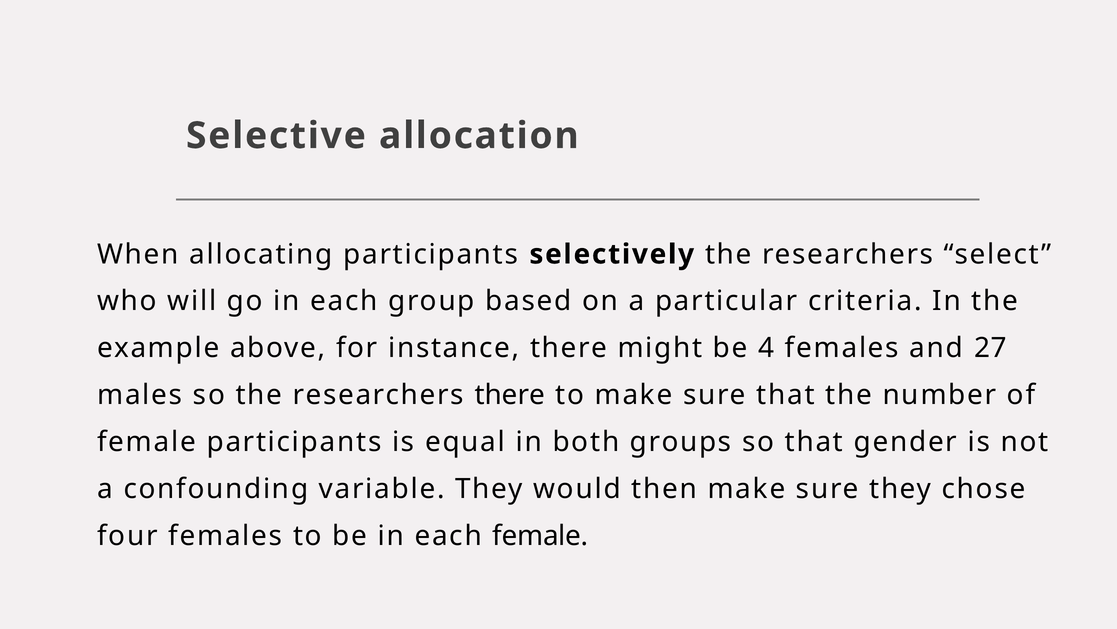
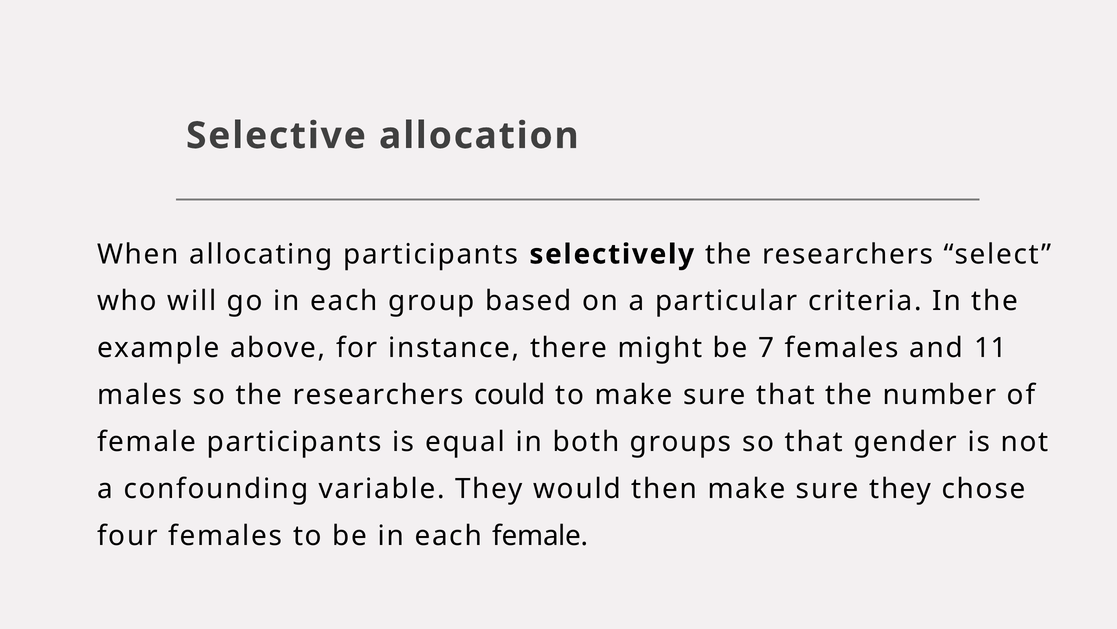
4: 4 -> 7
27: 27 -> 11
researchers there: there -> could
